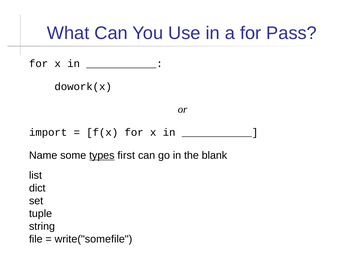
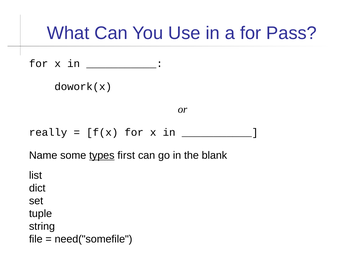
import: import -> really
write("somefile: write("somefile -> need("somefile
